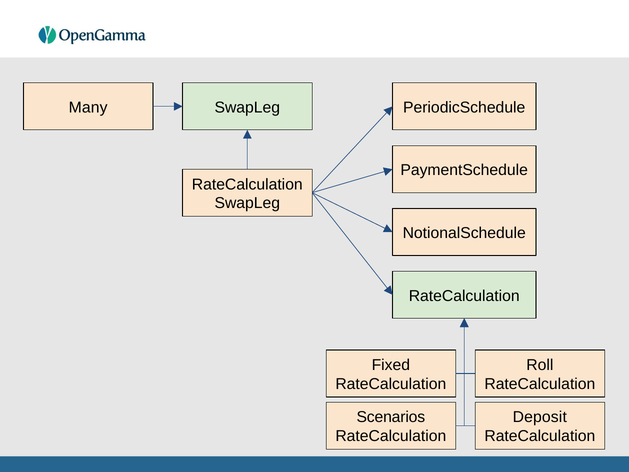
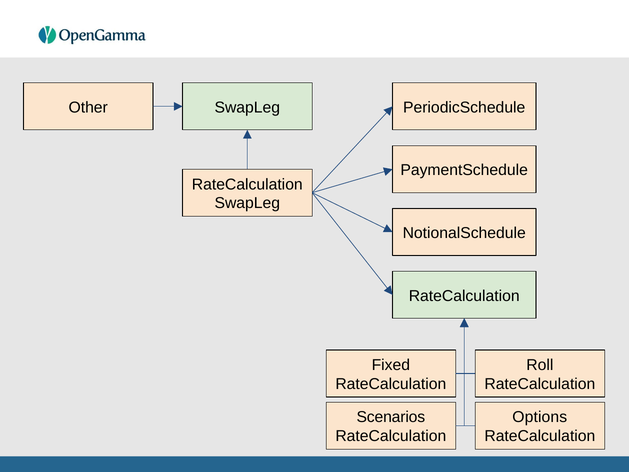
Many: Many -> Other
Deposit: Deposit -> Options
